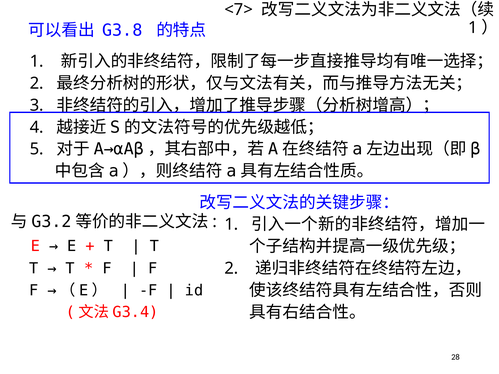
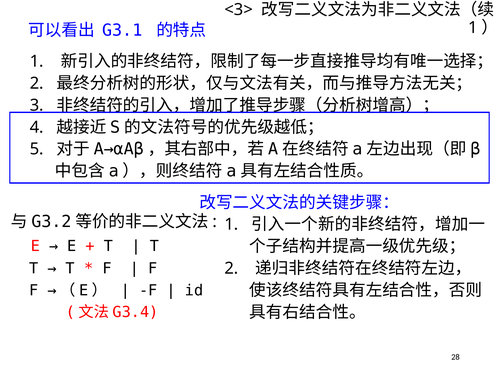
<7>: <7> -> <3>
G3.8: G3.8 -> G3.1
